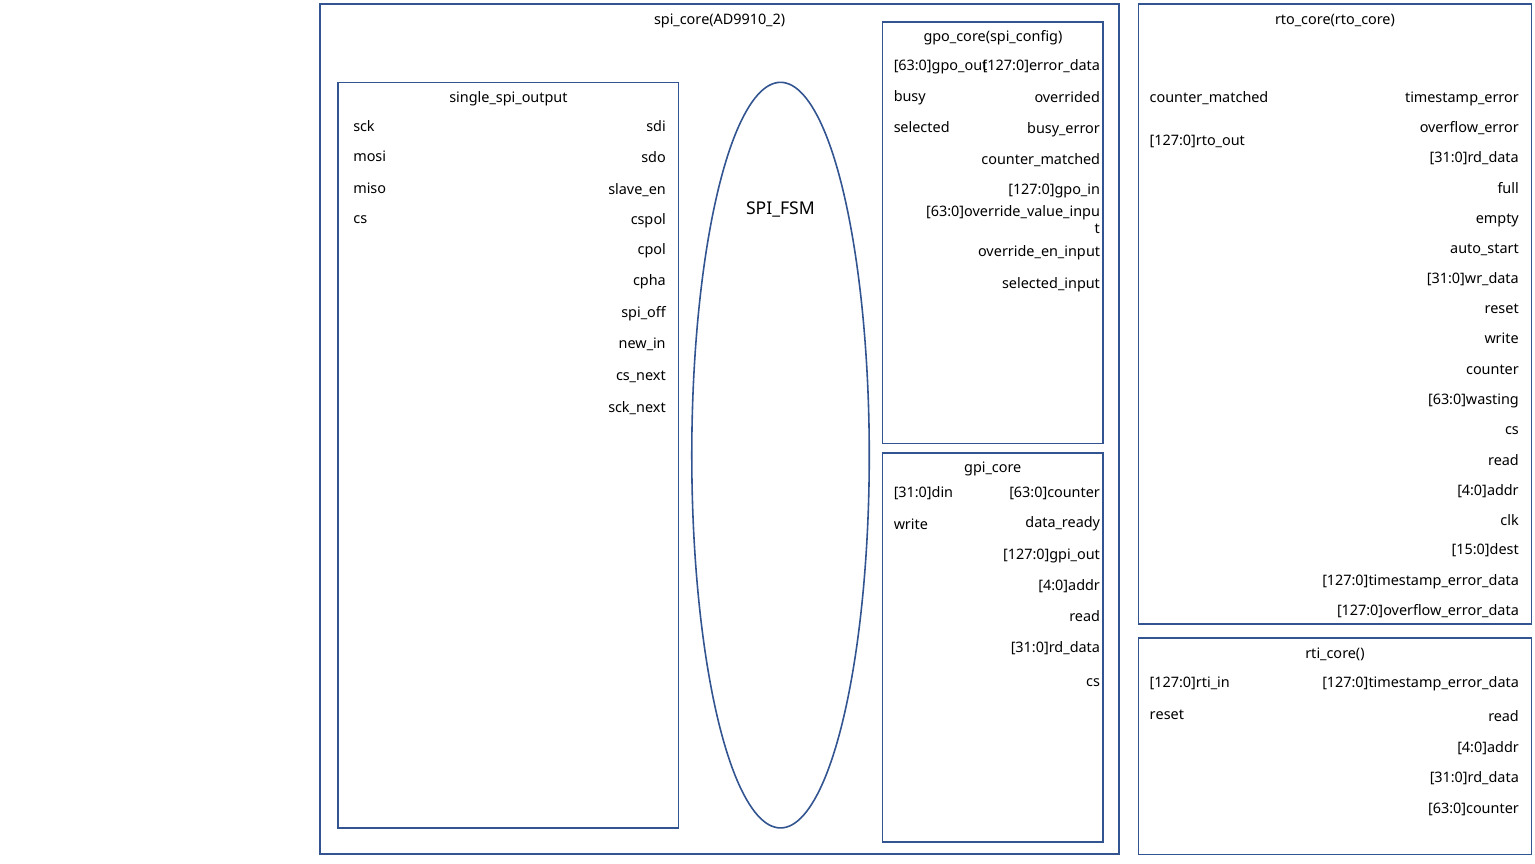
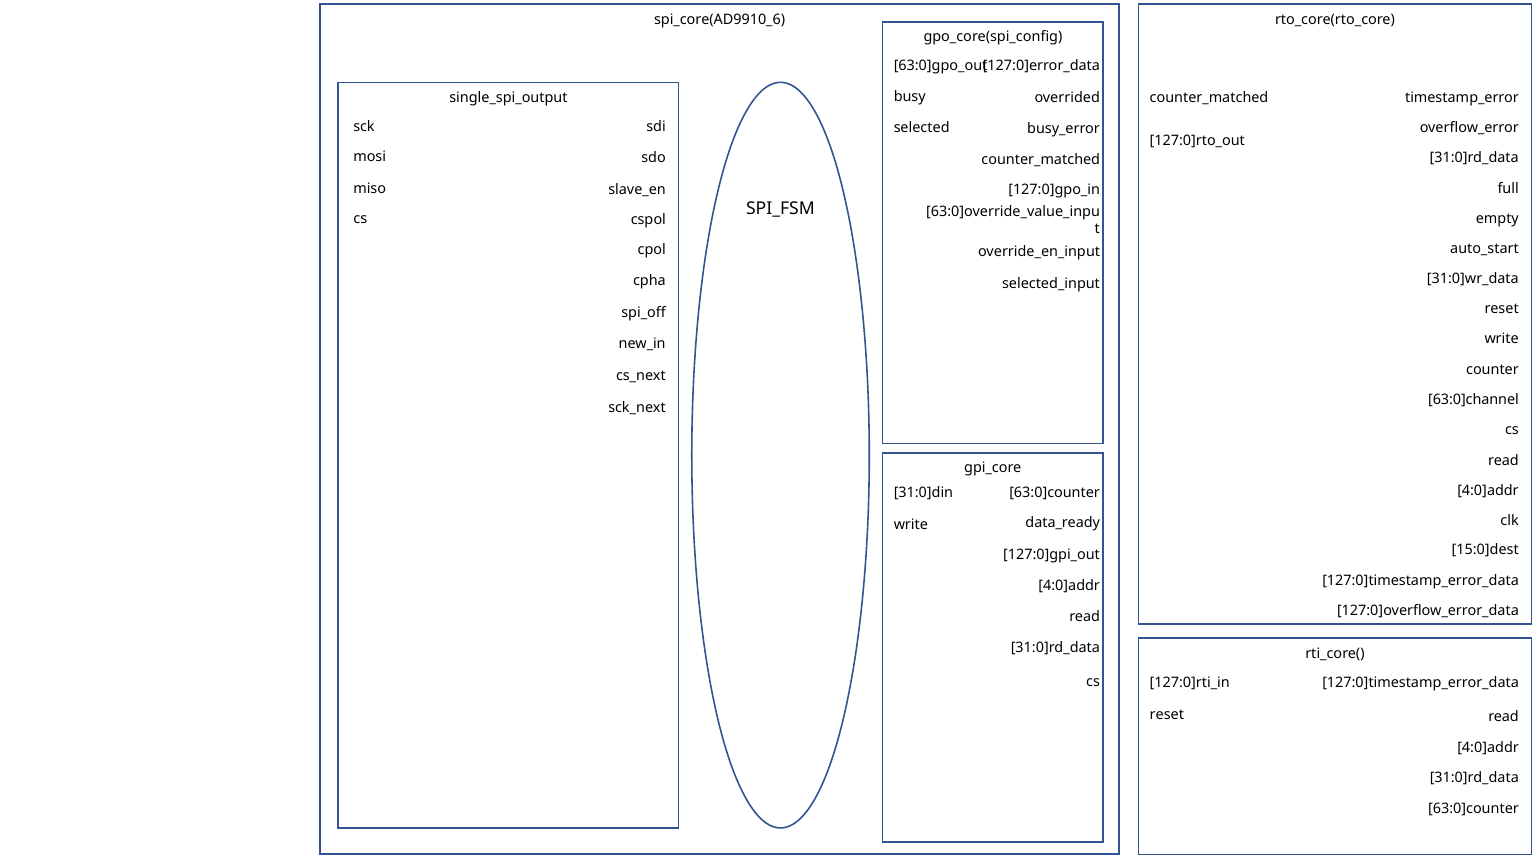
spi_core(AD9910_2: spi_core(AD9910_2 -> spi_core(AD9910_6
63:0]wasting: 63:0]wasting -> 63:0]channel
